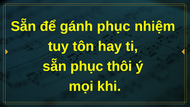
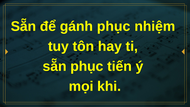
thôi: thôi -> tiến
